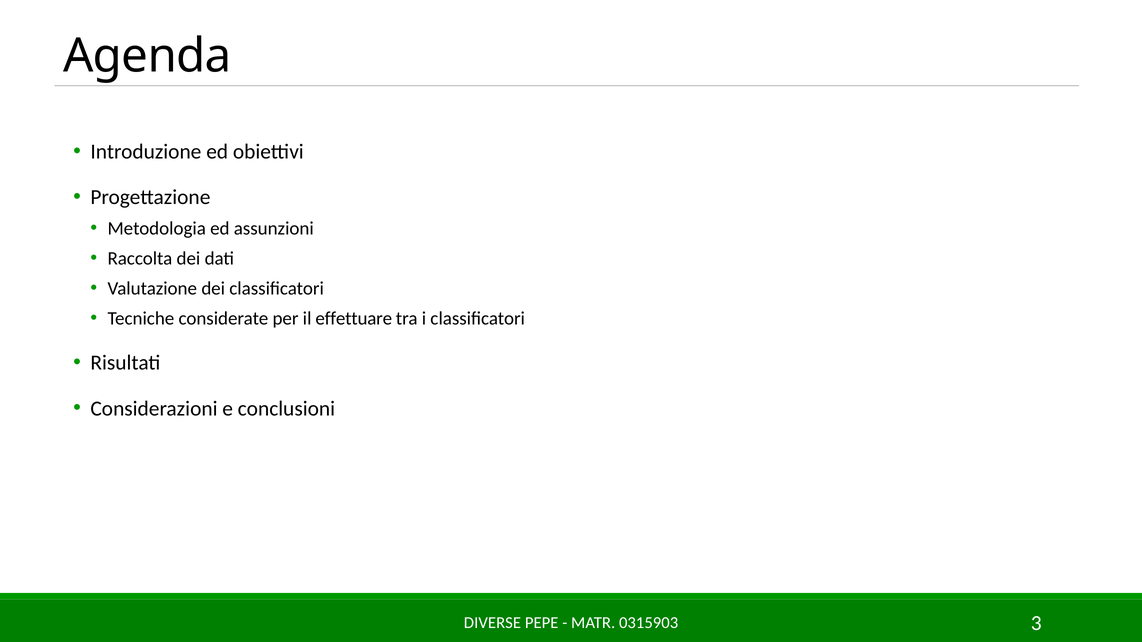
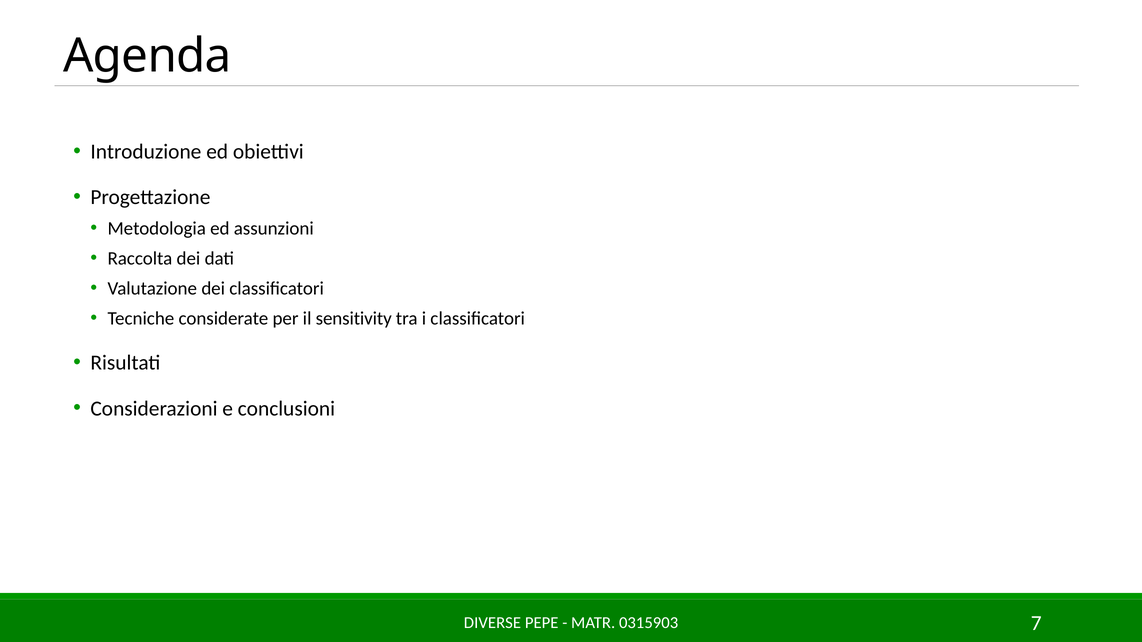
effettuare: effettuare -> sensitivity
3: 3 -> 7
